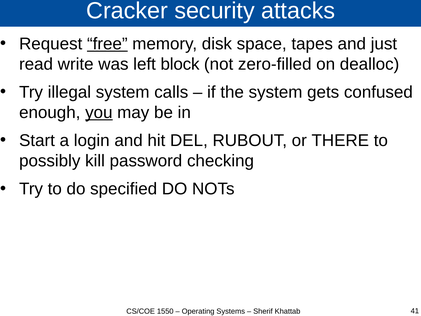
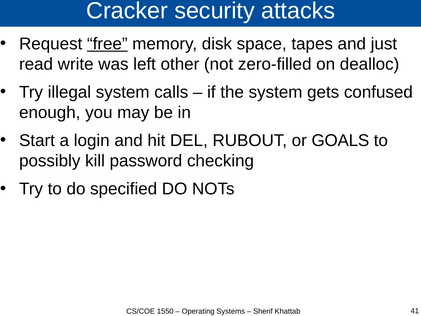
block: block -> other
you underline: present -> none
THERE: THERE -> GOALS
